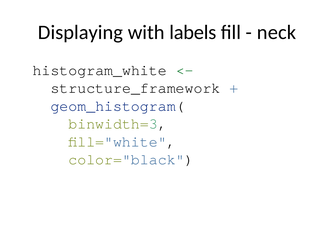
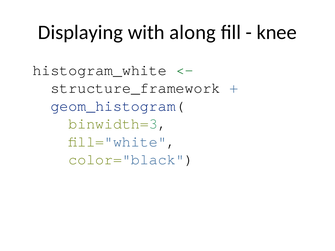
labels: labels -> along
neck: neck -> knee
